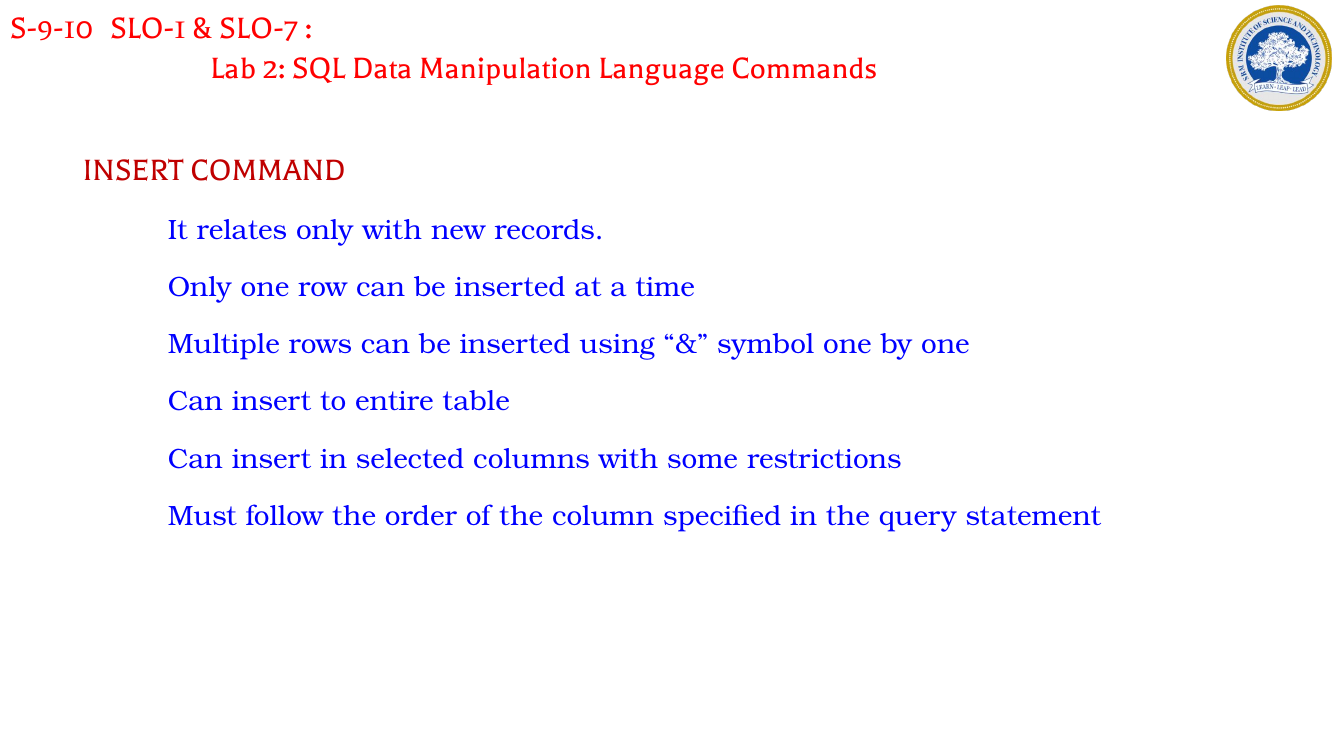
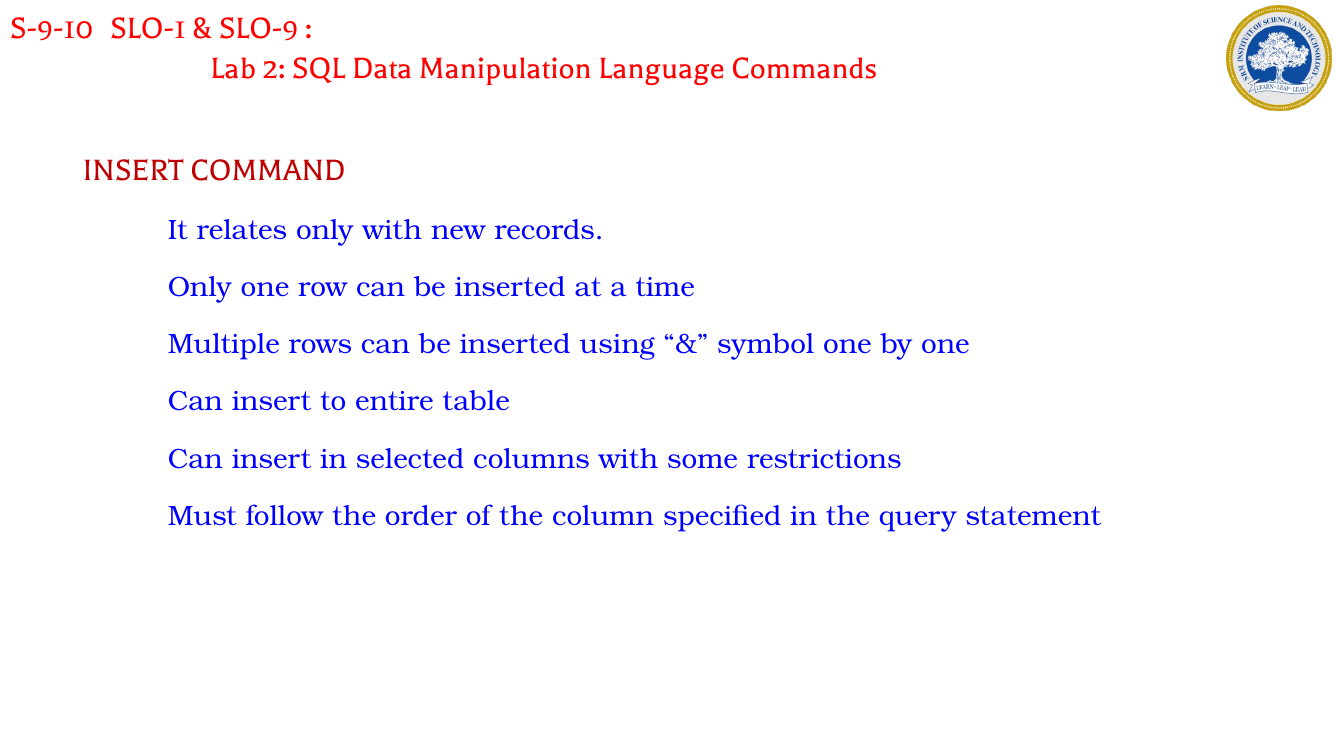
SLO-7: SLO-7 -> SLO-9
